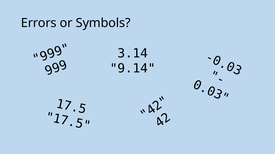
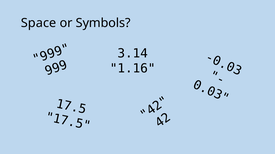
Errors: Errors -> Space
9.14: 9.14 -> 1.16
